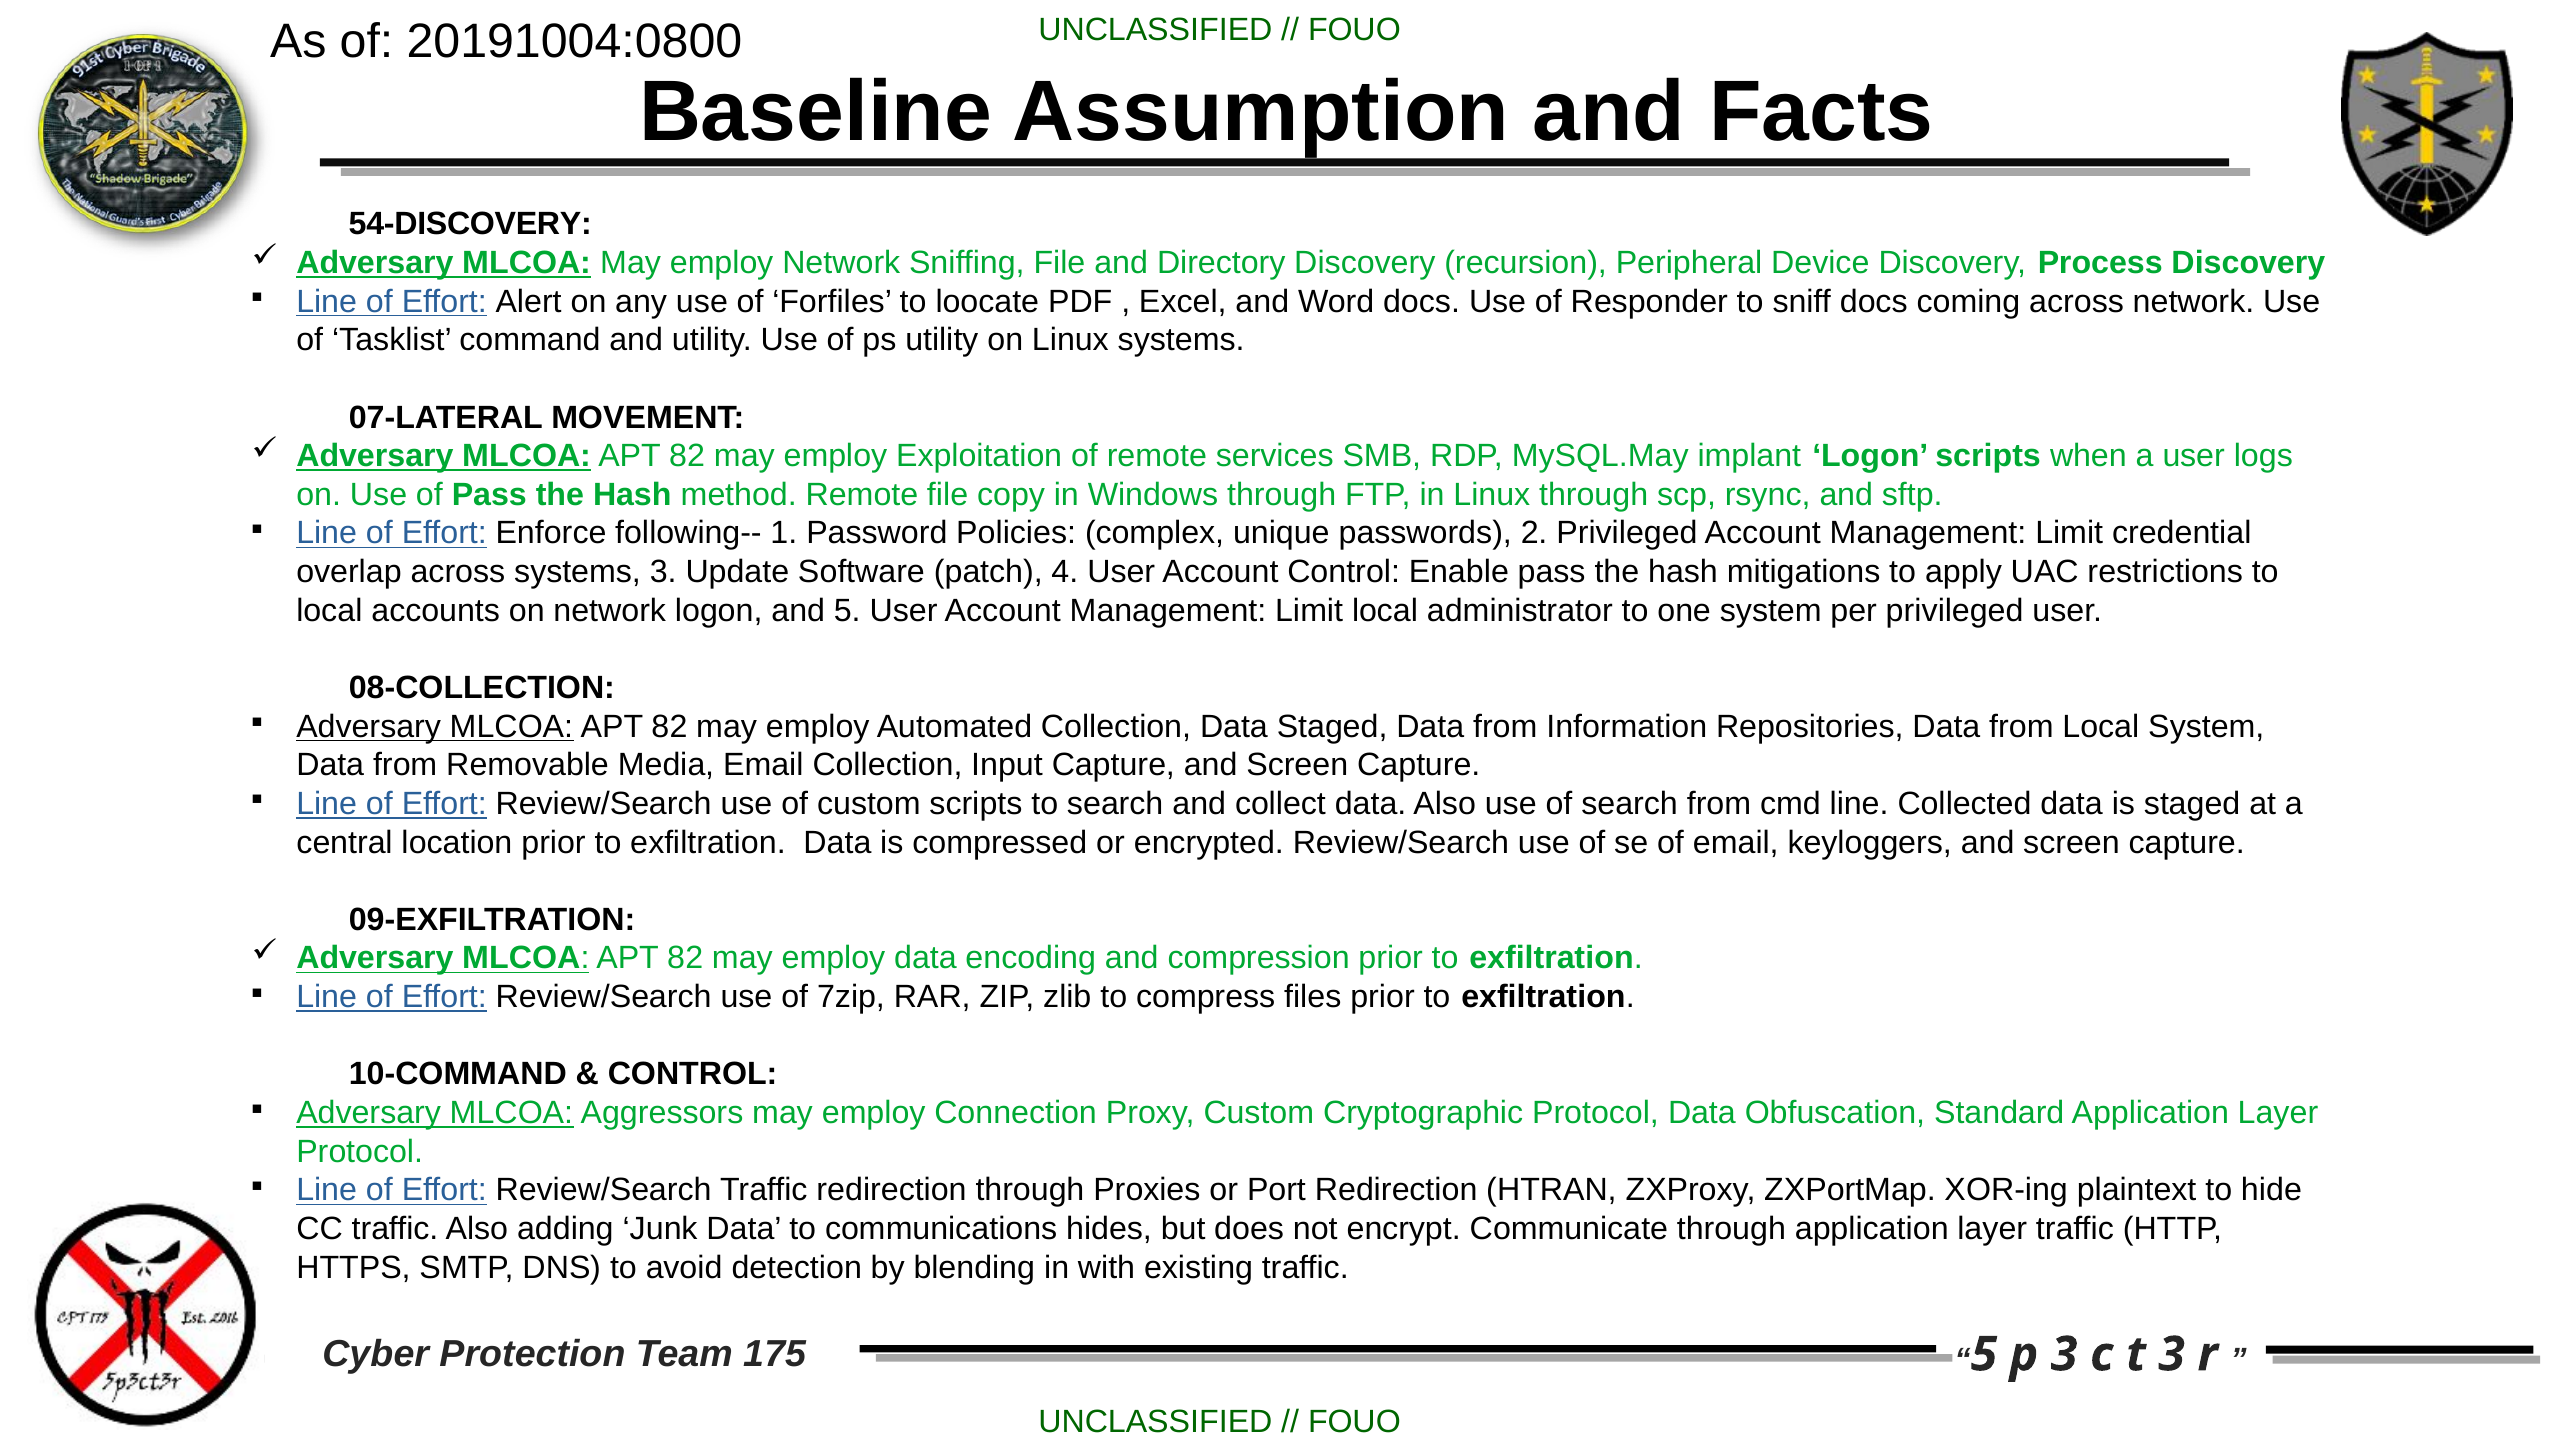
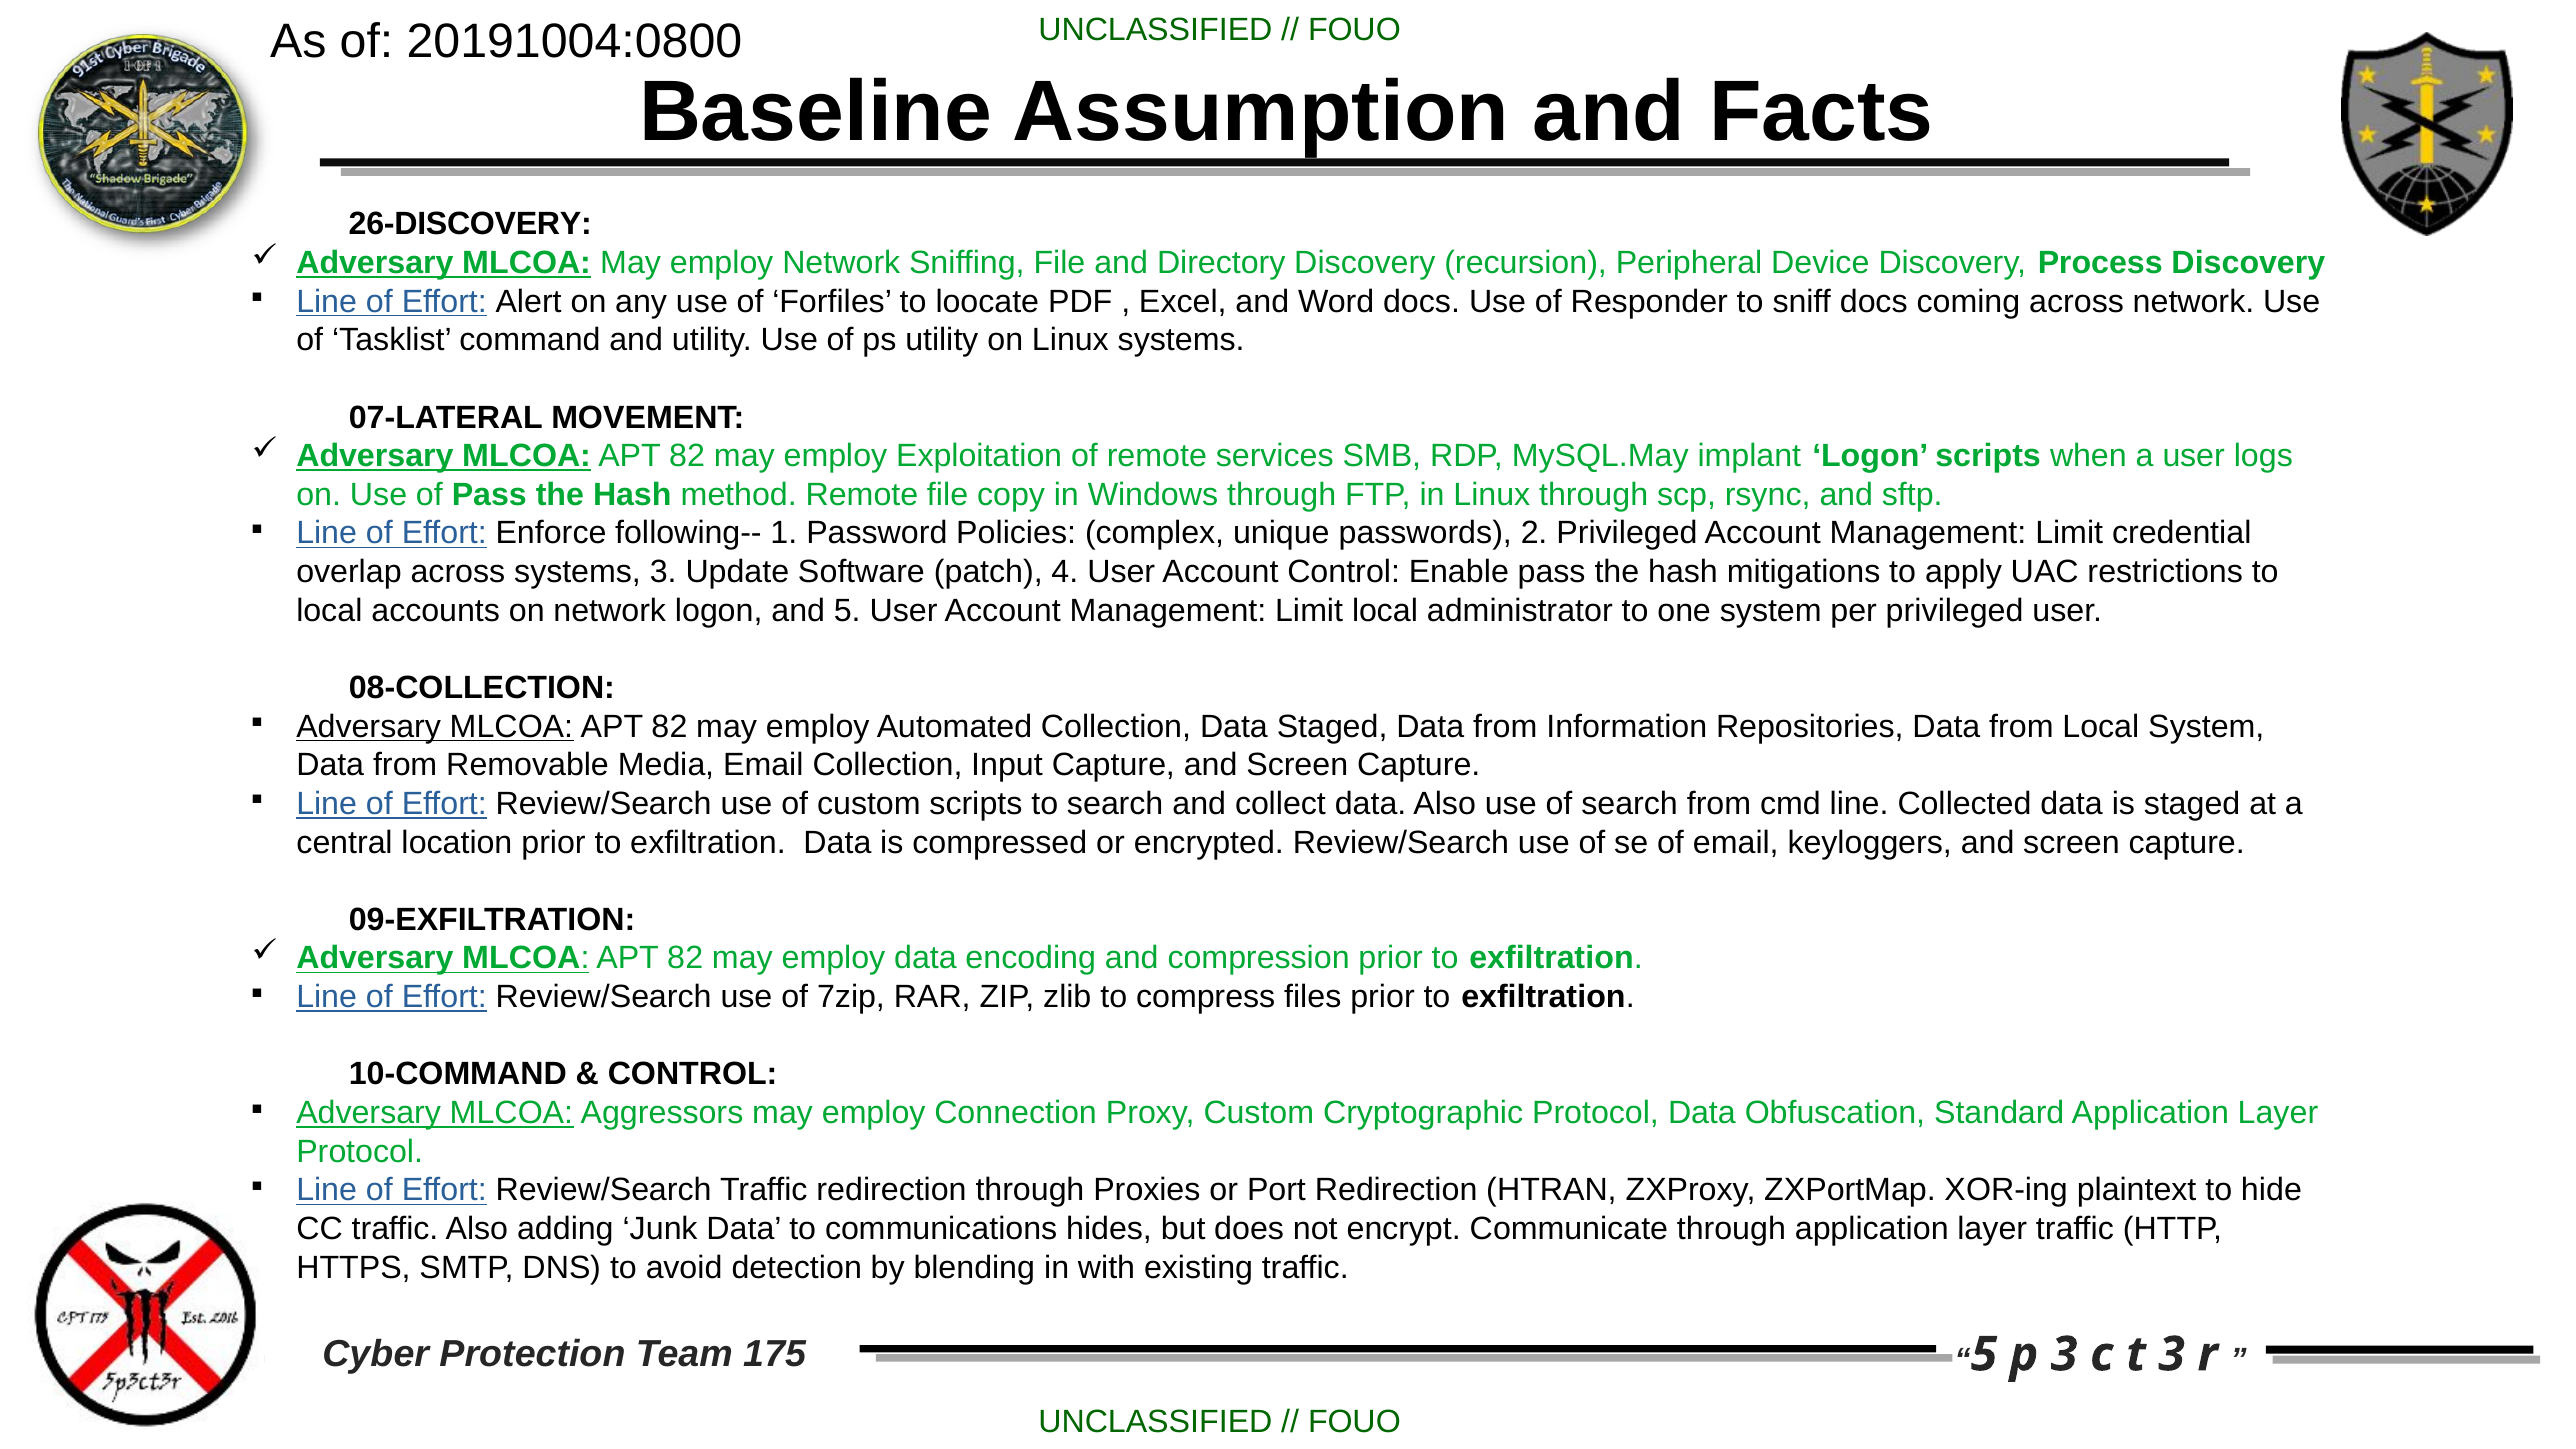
54-DISCOVERY: 54-DISCOVERY -> 26-DISCOVERY
